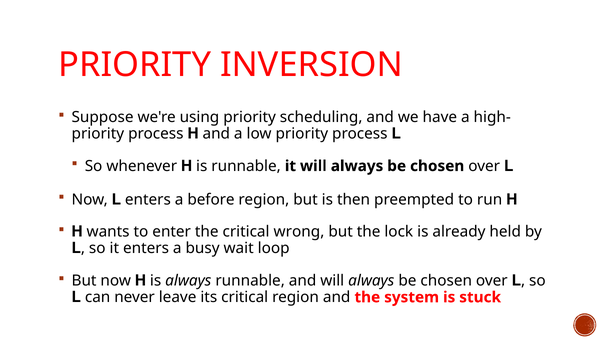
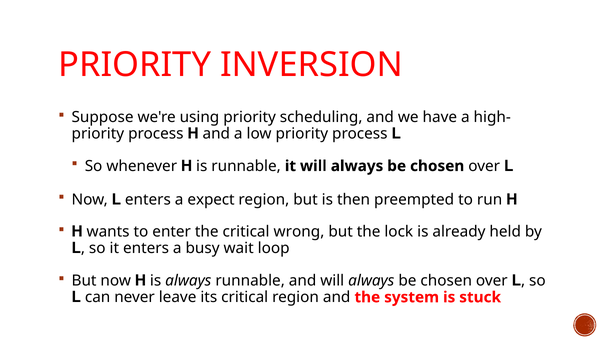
before: before -> expect
